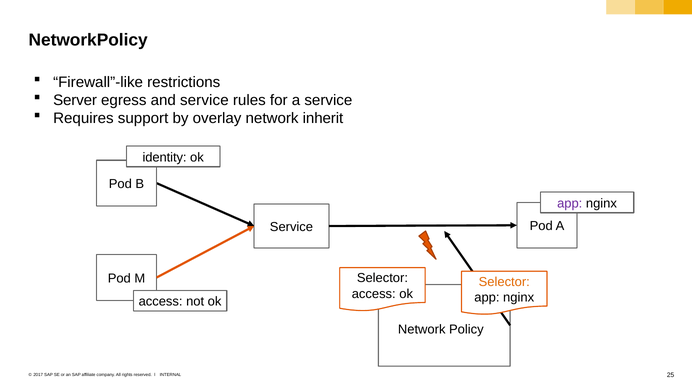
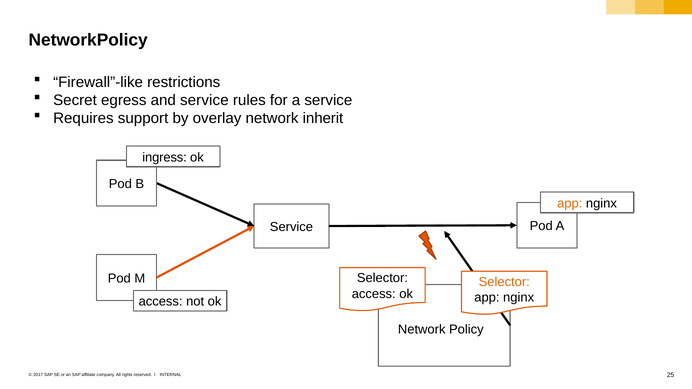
Server: Server -> Secret
identity: identity -> ingress
app at (570, 203) colour: purple -> orange
